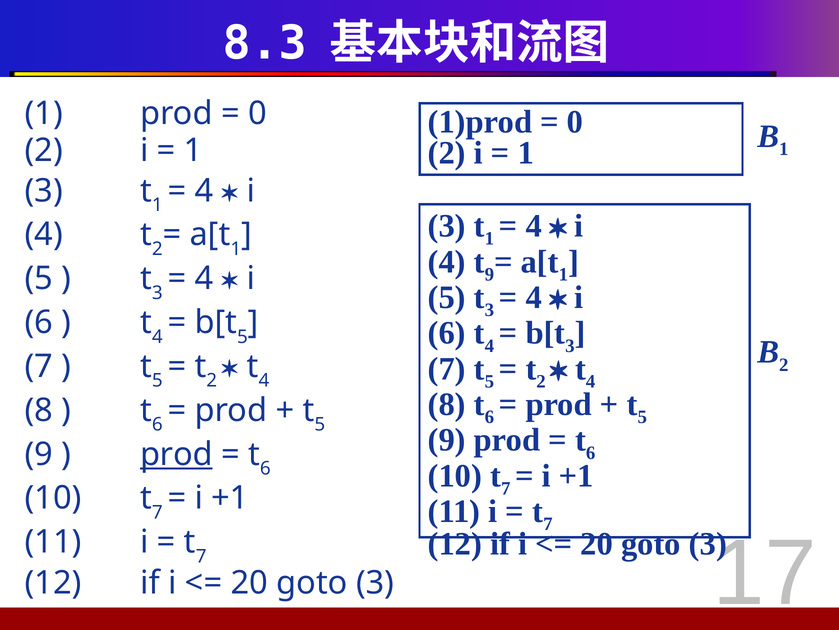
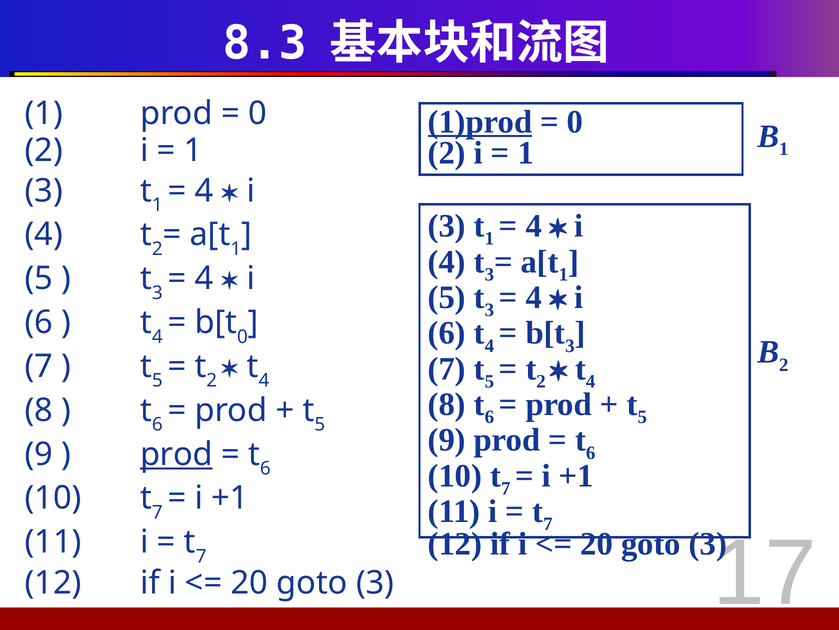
1)prod underline: none -> present
9 at (489, 274): 9 -> 3
5 at (242, 336): 5 -> 0
